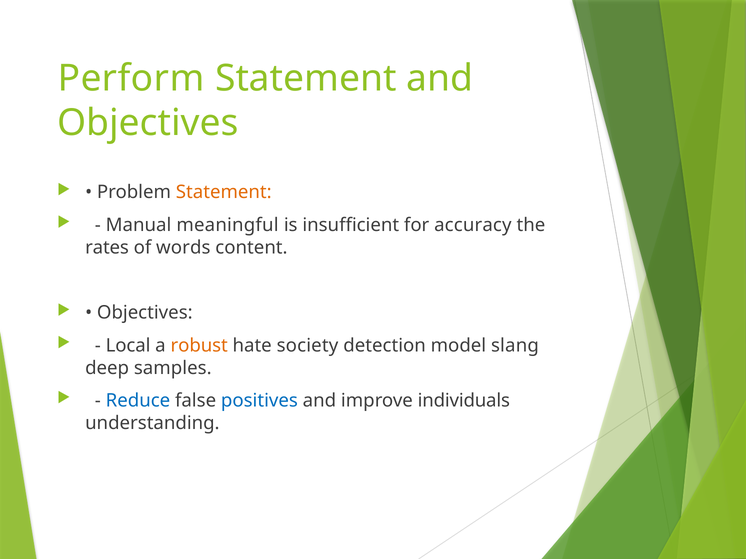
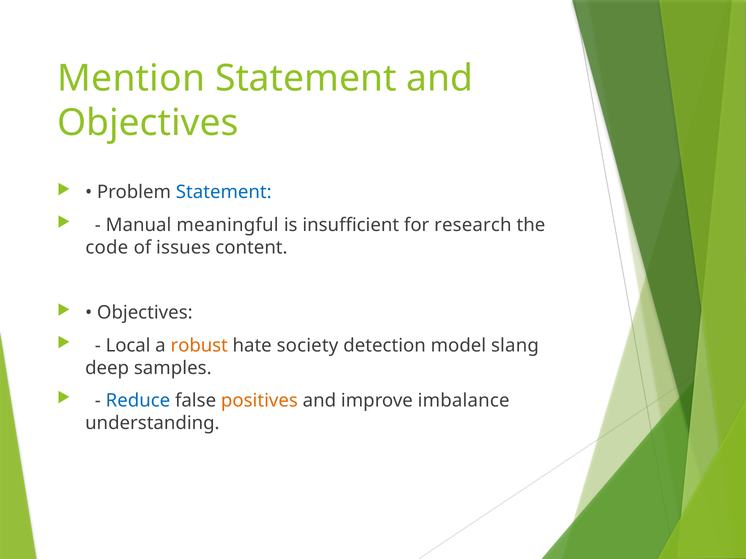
Perform: Perform -> Mention
Statement at (224, 193) colour: orange -> blue
accuracy: accuracy -> research
rates: rates -> code
words: words -> issues
positives colour: blue -> orange
individuals: individuals -> imbalance
